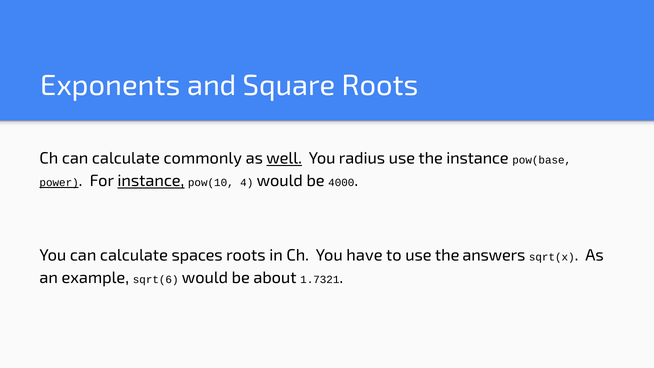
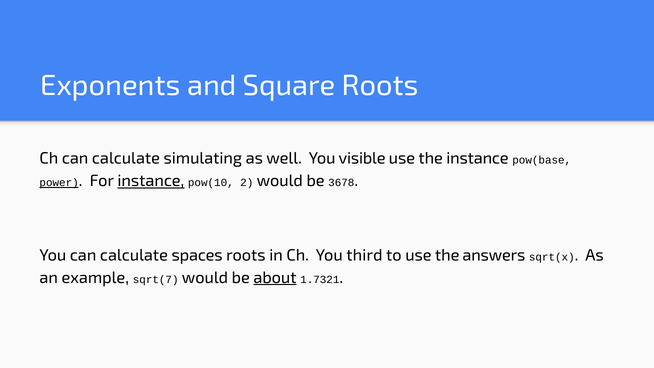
commonly: commonly -> simulating
well underline: present -> none
radius: radius -> visible
4: 4 -> 2
4000: 4000 -> 3678
have: have -> third
sqrt(6: sqrt(6 -> sqrt(7
about underline: none -> present
